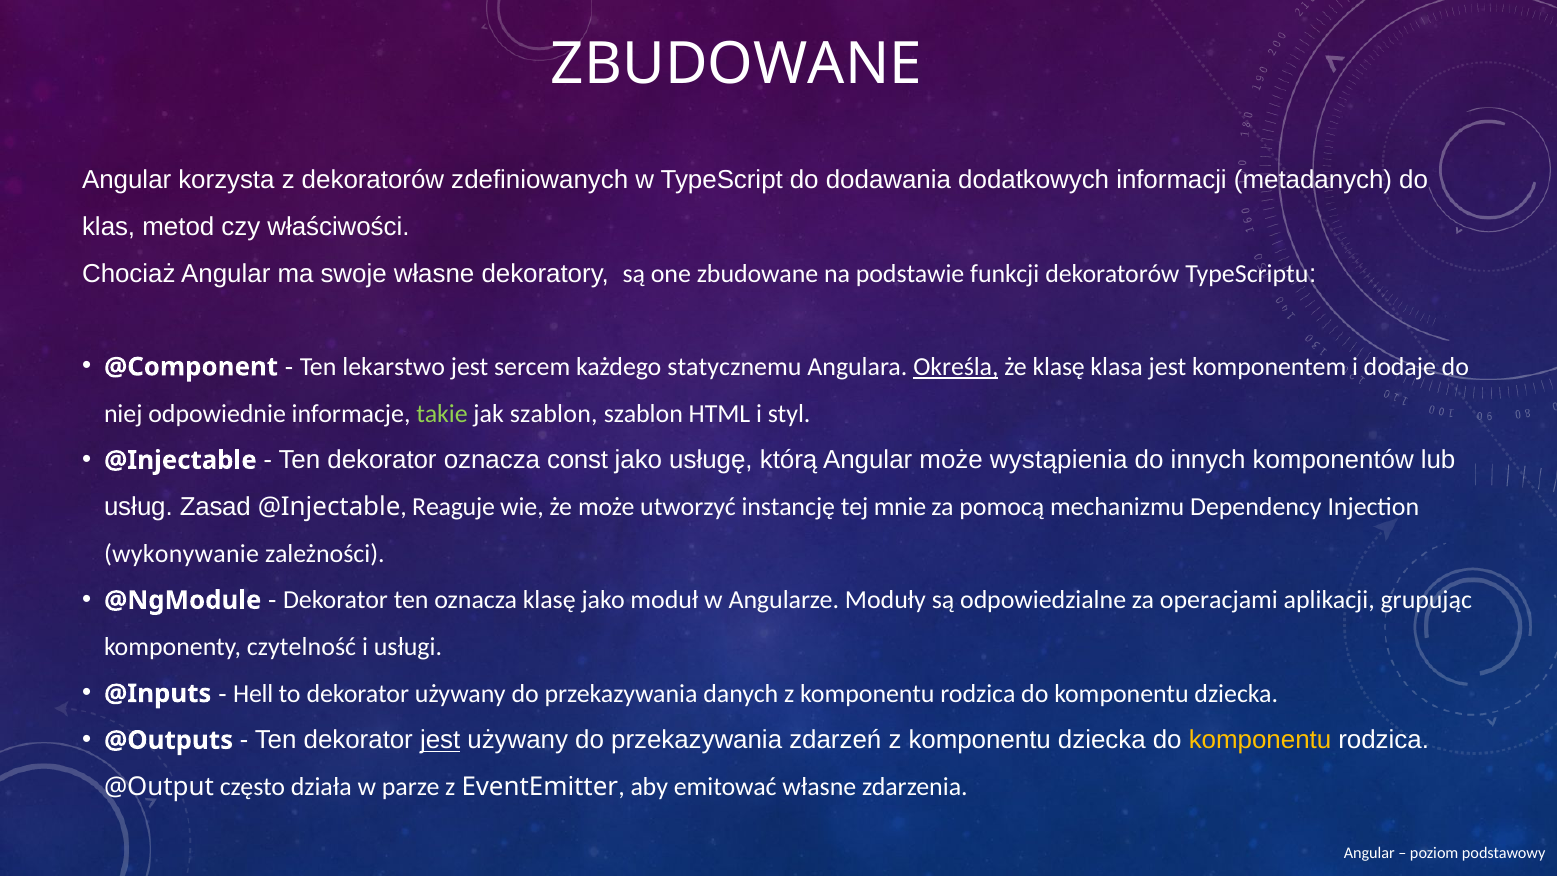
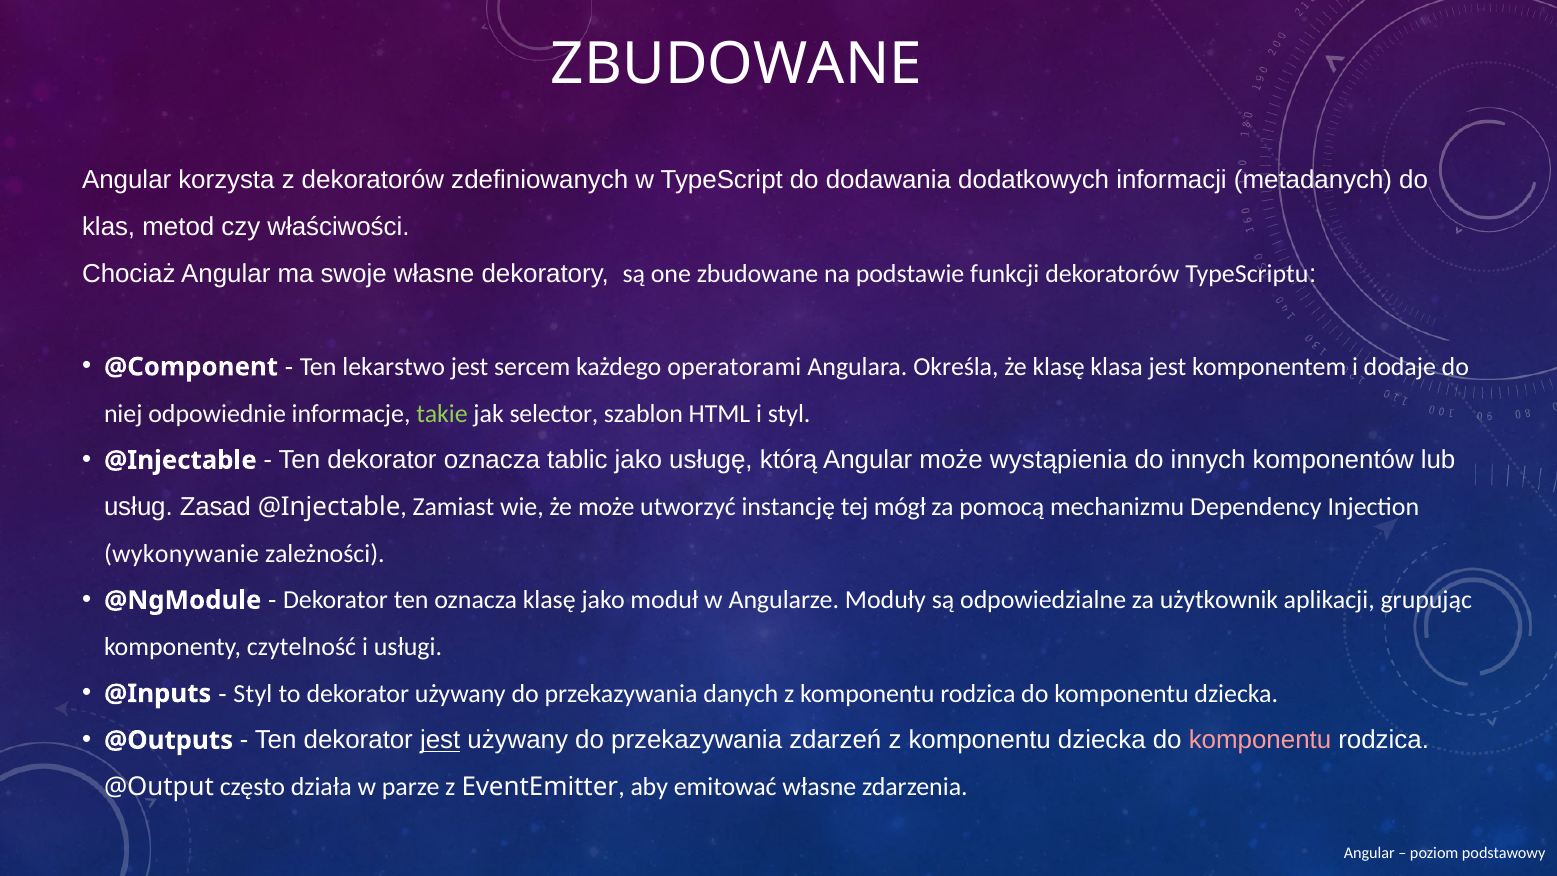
statycznemu: statycznemu -> operatorami
Określa underline: present -> none
jak szablon: szablon -> selector
const: const -> tablic
Reaguje: Reaguje -> Zamiast
mnie: mnie -> mógł
operacjami: operacjami -> użytkownik
Hell at (253, 693): Hell -> Styl
komponentu at (1260, 740) colour: yellow -> pink
